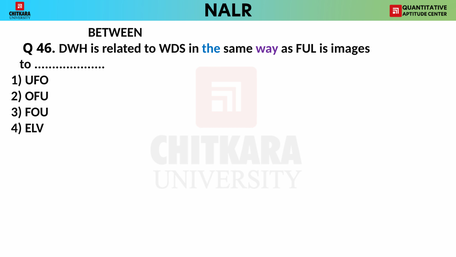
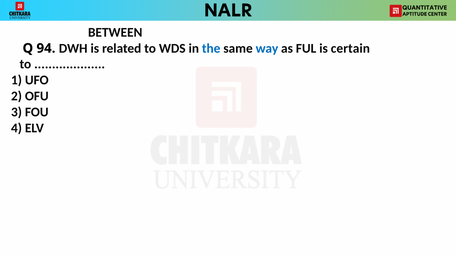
46: 46 -> 94
way colour: purple -> blue
images: images -> certain
